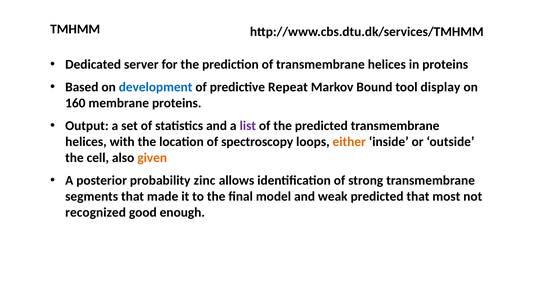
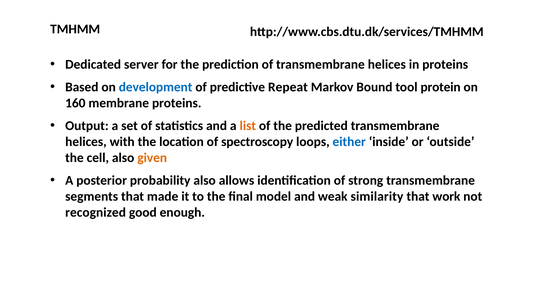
display: display -> protein
list colour: purple -> orange
either colour: orange -> blue
probability zinc: zinc -> also
weak predicted: predicted -> similarity
most: most -> work
